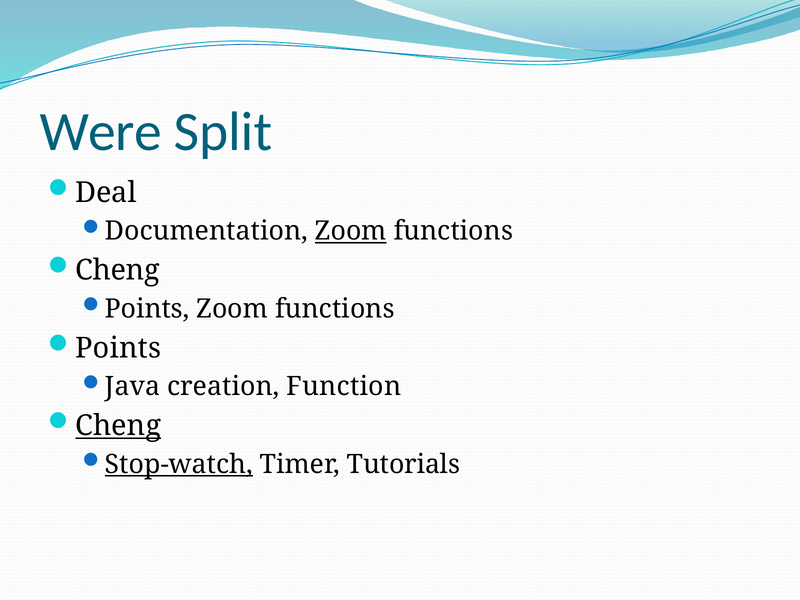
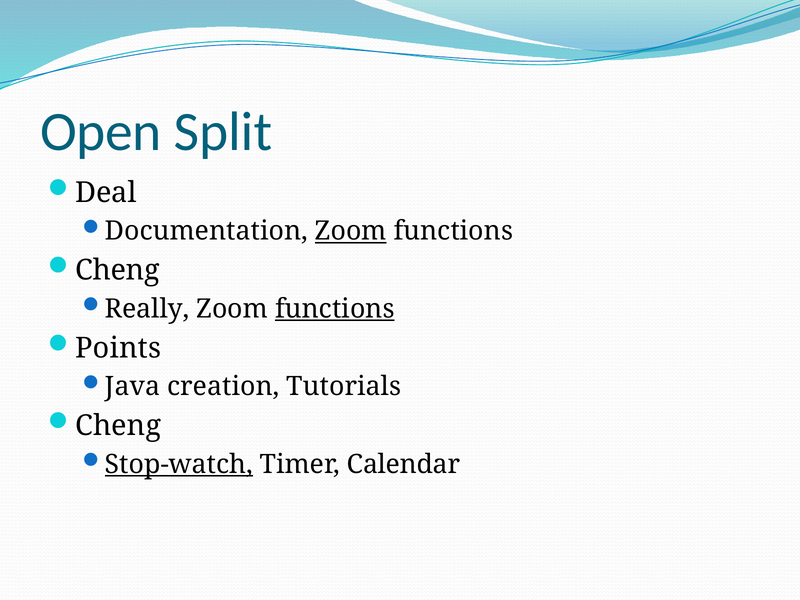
Were: Were -> Open
Points at (147, 309): Points -> Really
functions at (335, 309) underline: none -> present
Function: Function -> Tutorials
Cheng at (118, 426) underline: present -> none
Tutorials: Tutorials -> Calendar
